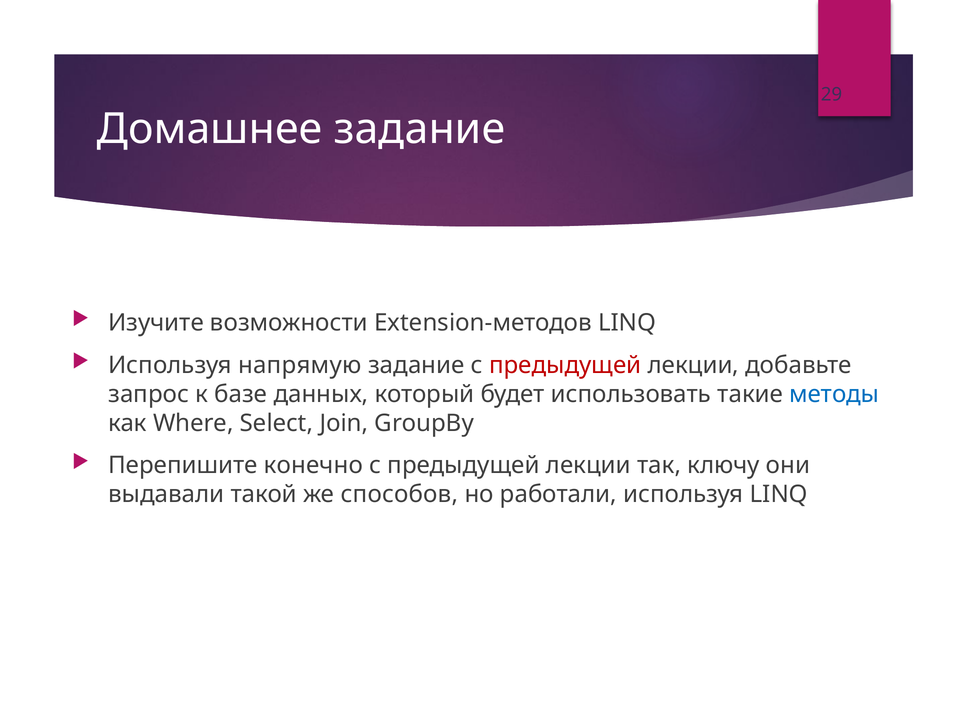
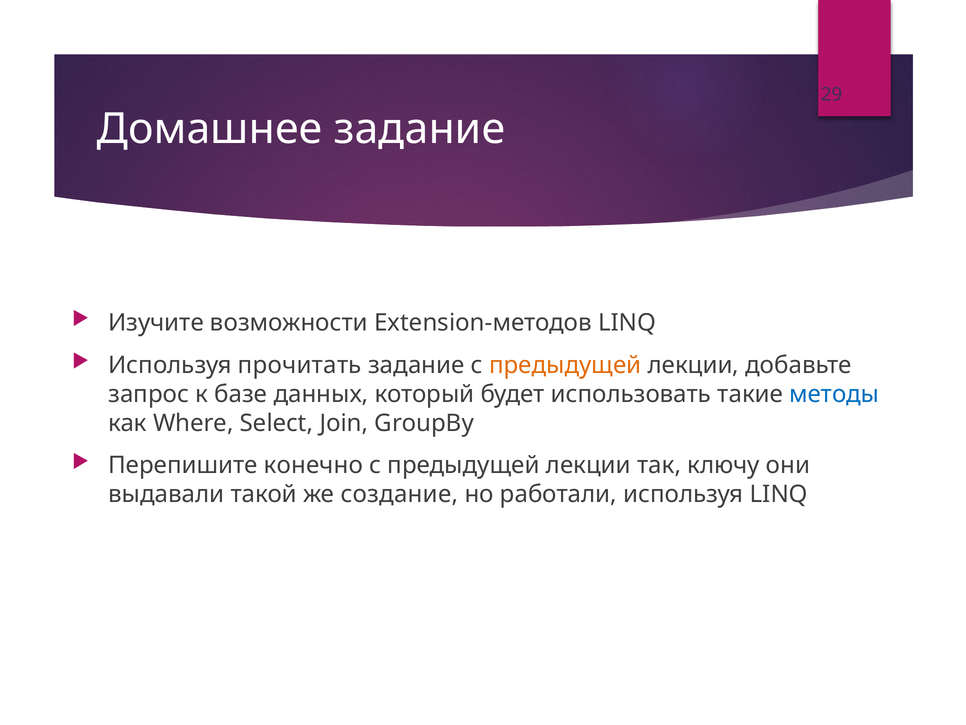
напрямую: напрямую -> прочитать
предыдущей at (565, 365) colour: red -> orange
способов: способов -> создание
